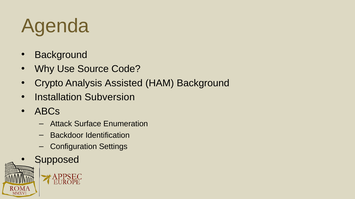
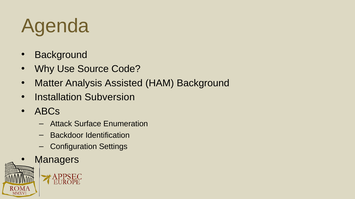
Crypto: Crypto -> Matter
Supposed: Supposed -> Managers
